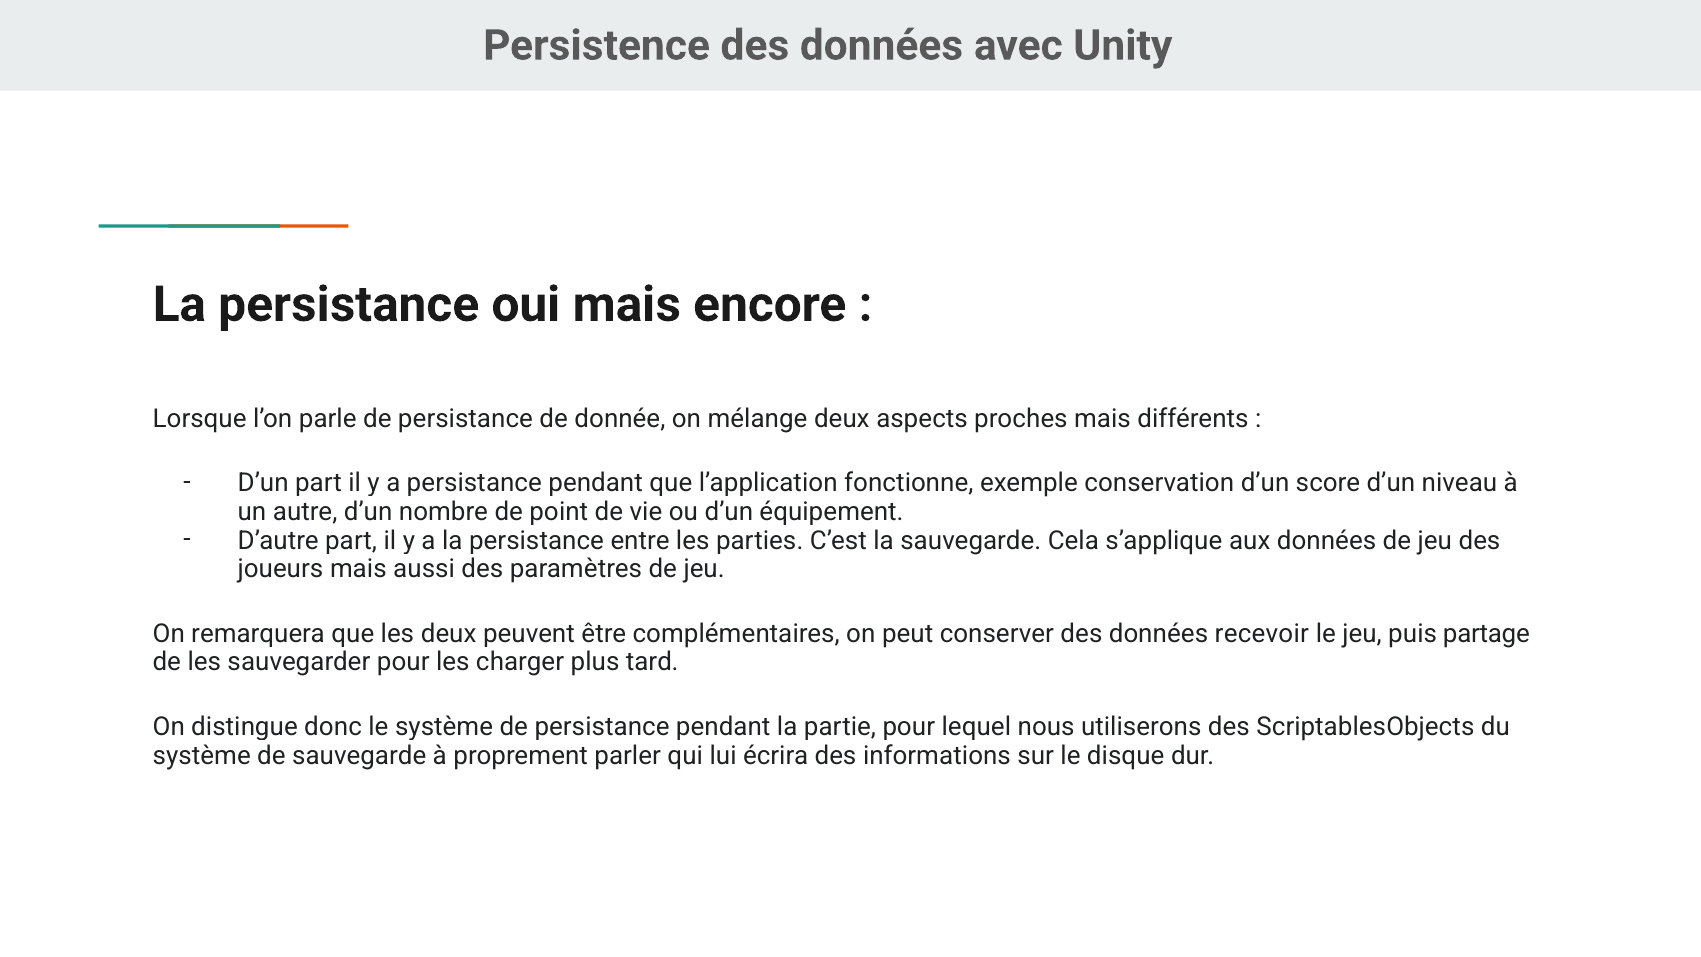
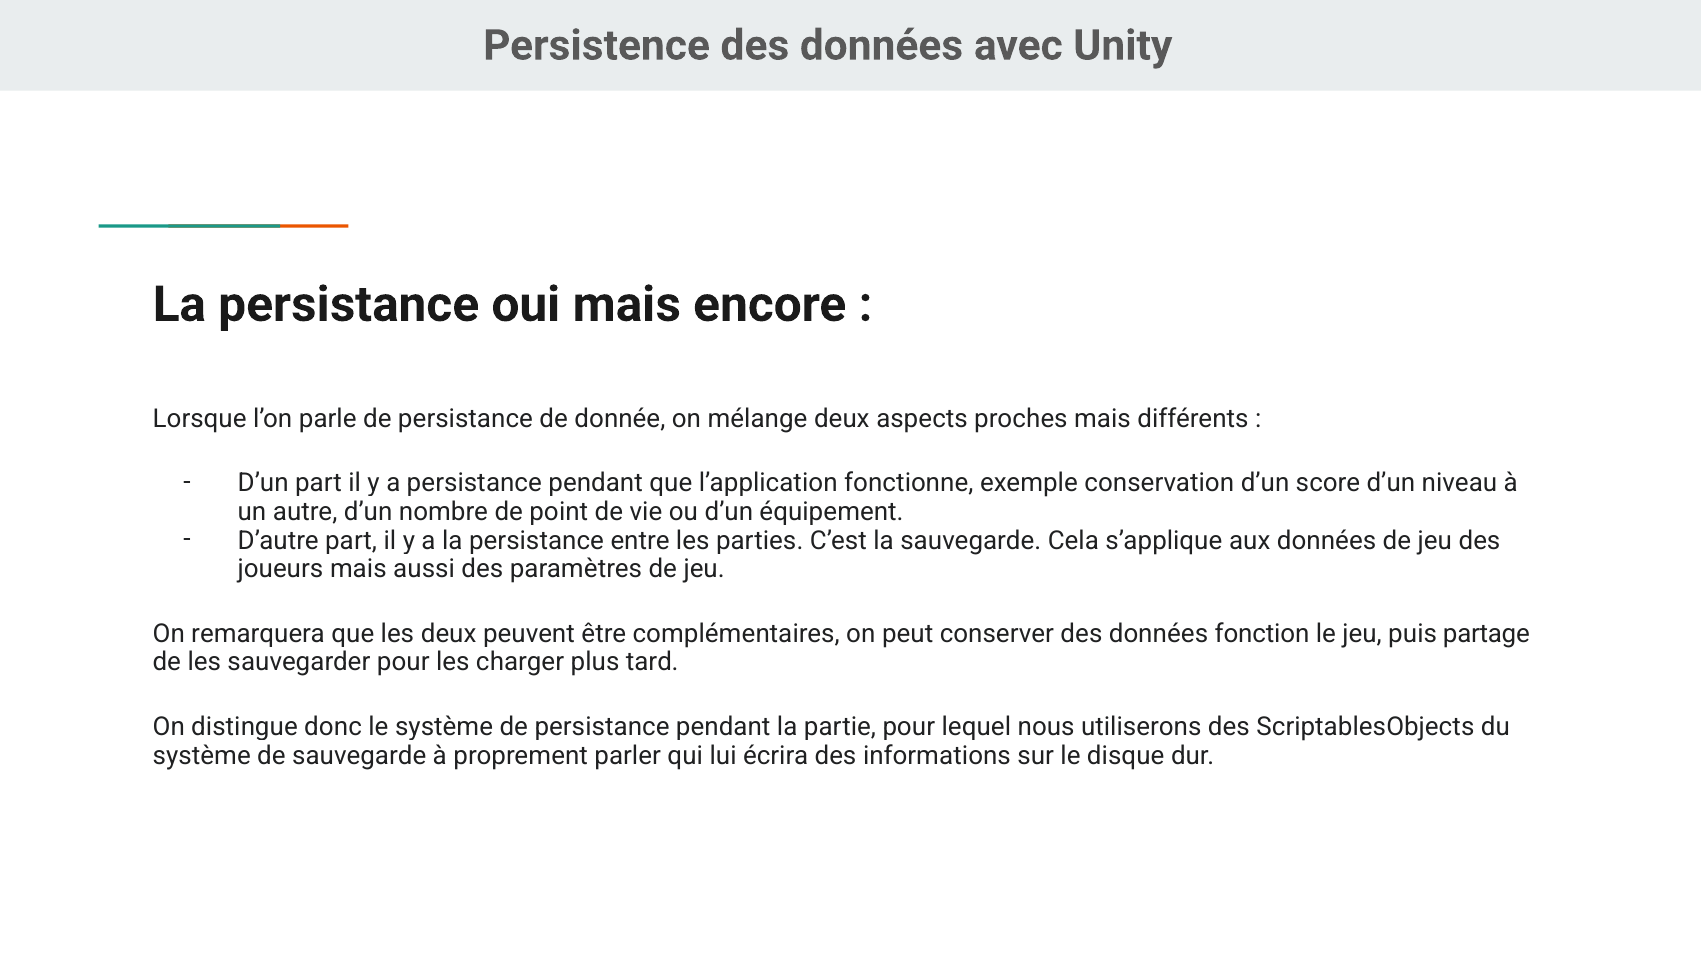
recevoir: recevoir -> fonction
